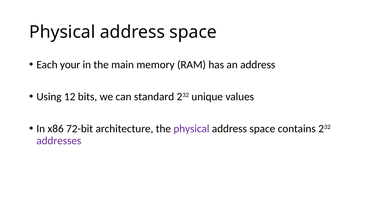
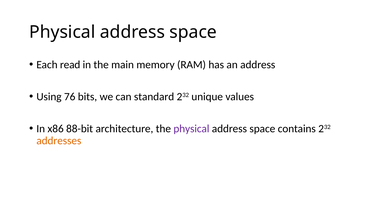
your: your -> read
12: 12 -> 76
72-bit: 72-bit -> 88-bit
addresses colour: purple -> orange
